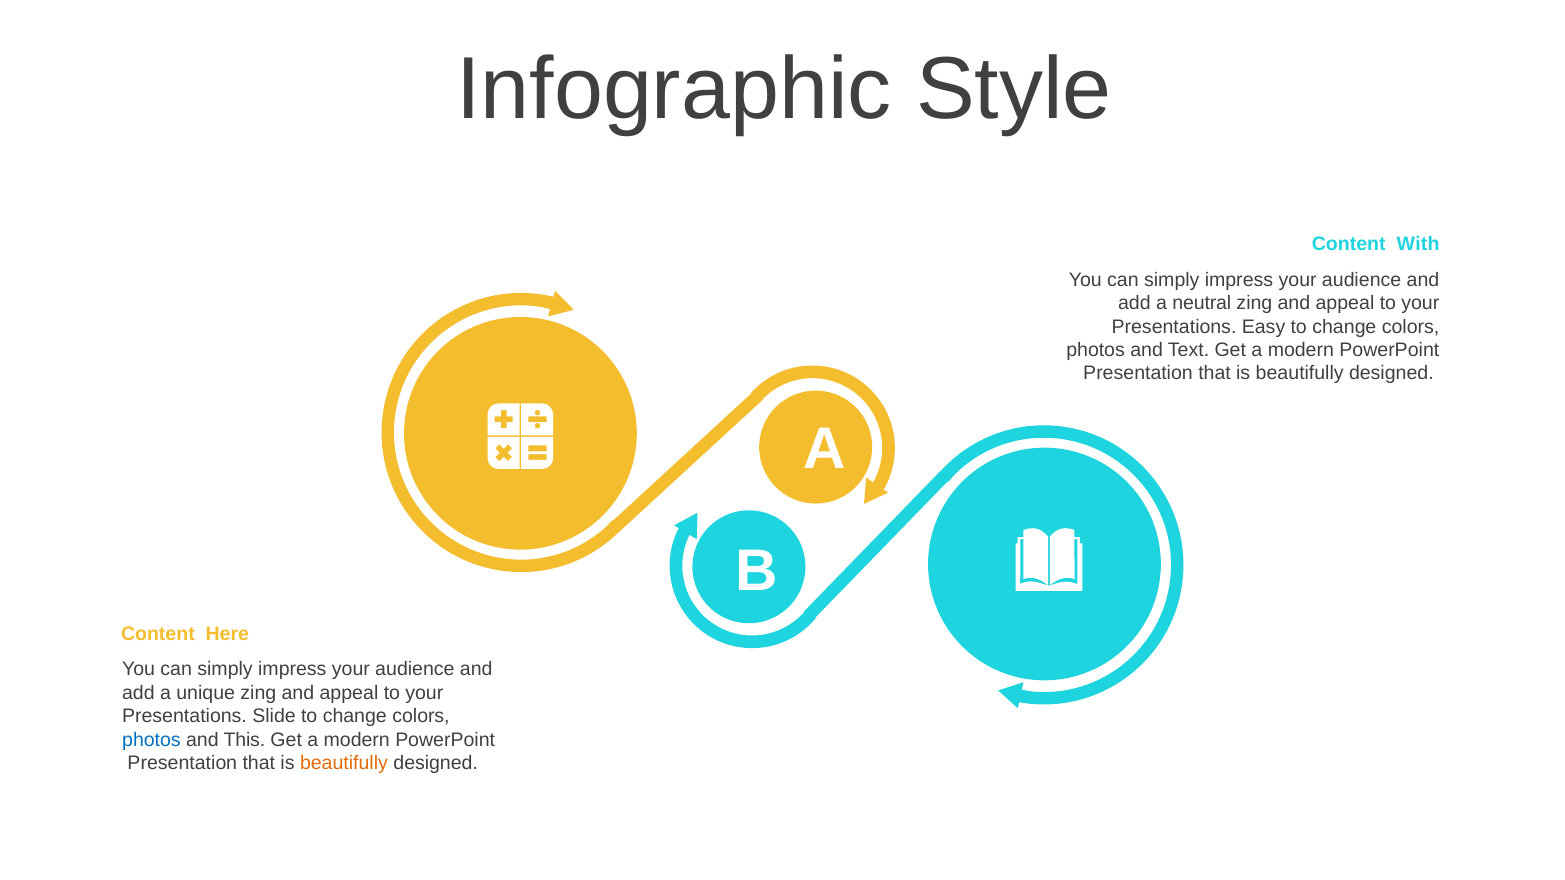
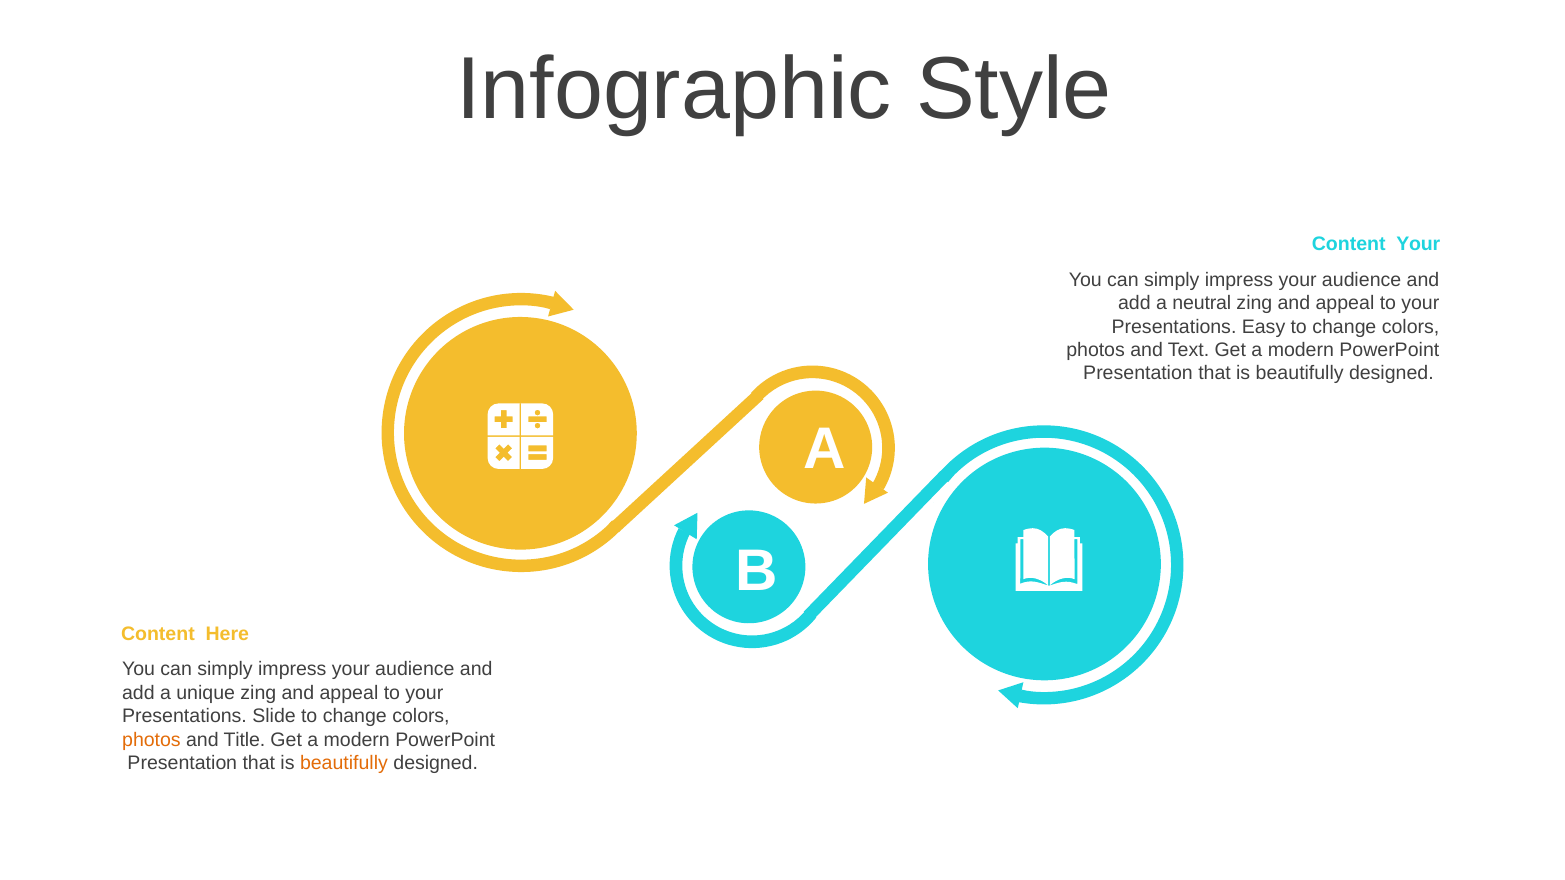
Content With: With -> Your
photos at (151, 740) colour: blue -> orange
This: This -> Title
